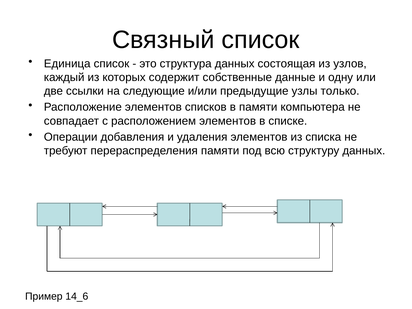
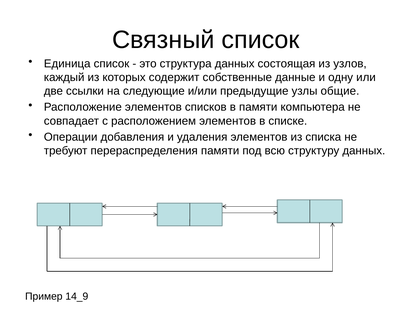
только: только -> общие
14_6: 14_6 -> 14_9
